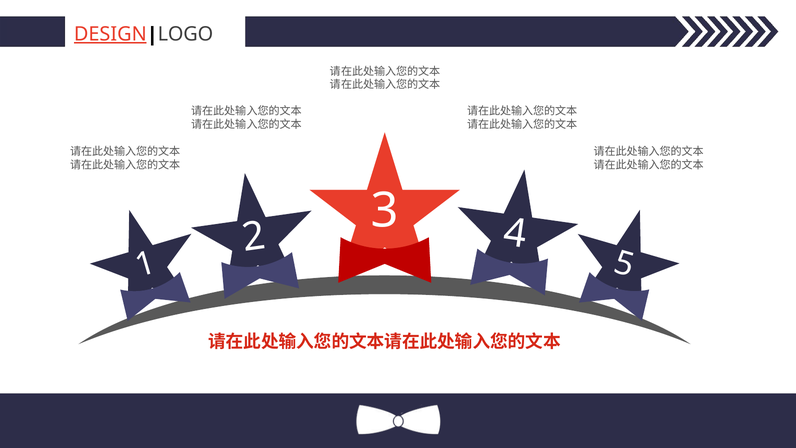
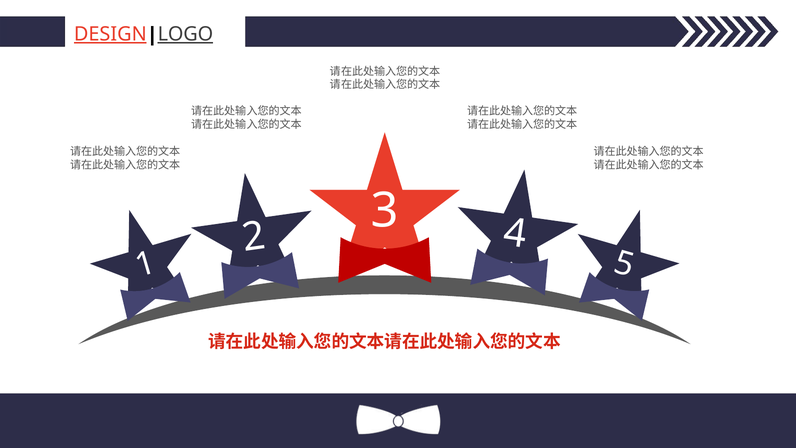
LOGO underline: none -> present
